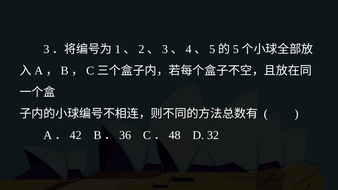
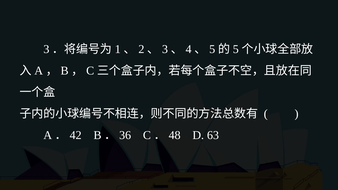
32: 32 -> 63
